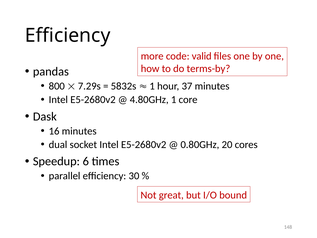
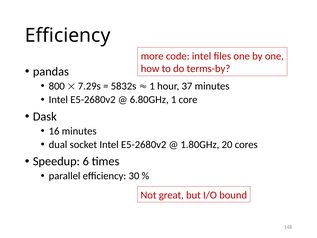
code valid: valid -> intel
4.80GHz: 4.80GHz -> 6.80GHz
0.80GHz: 0.80GHz -> 1.80GHz
